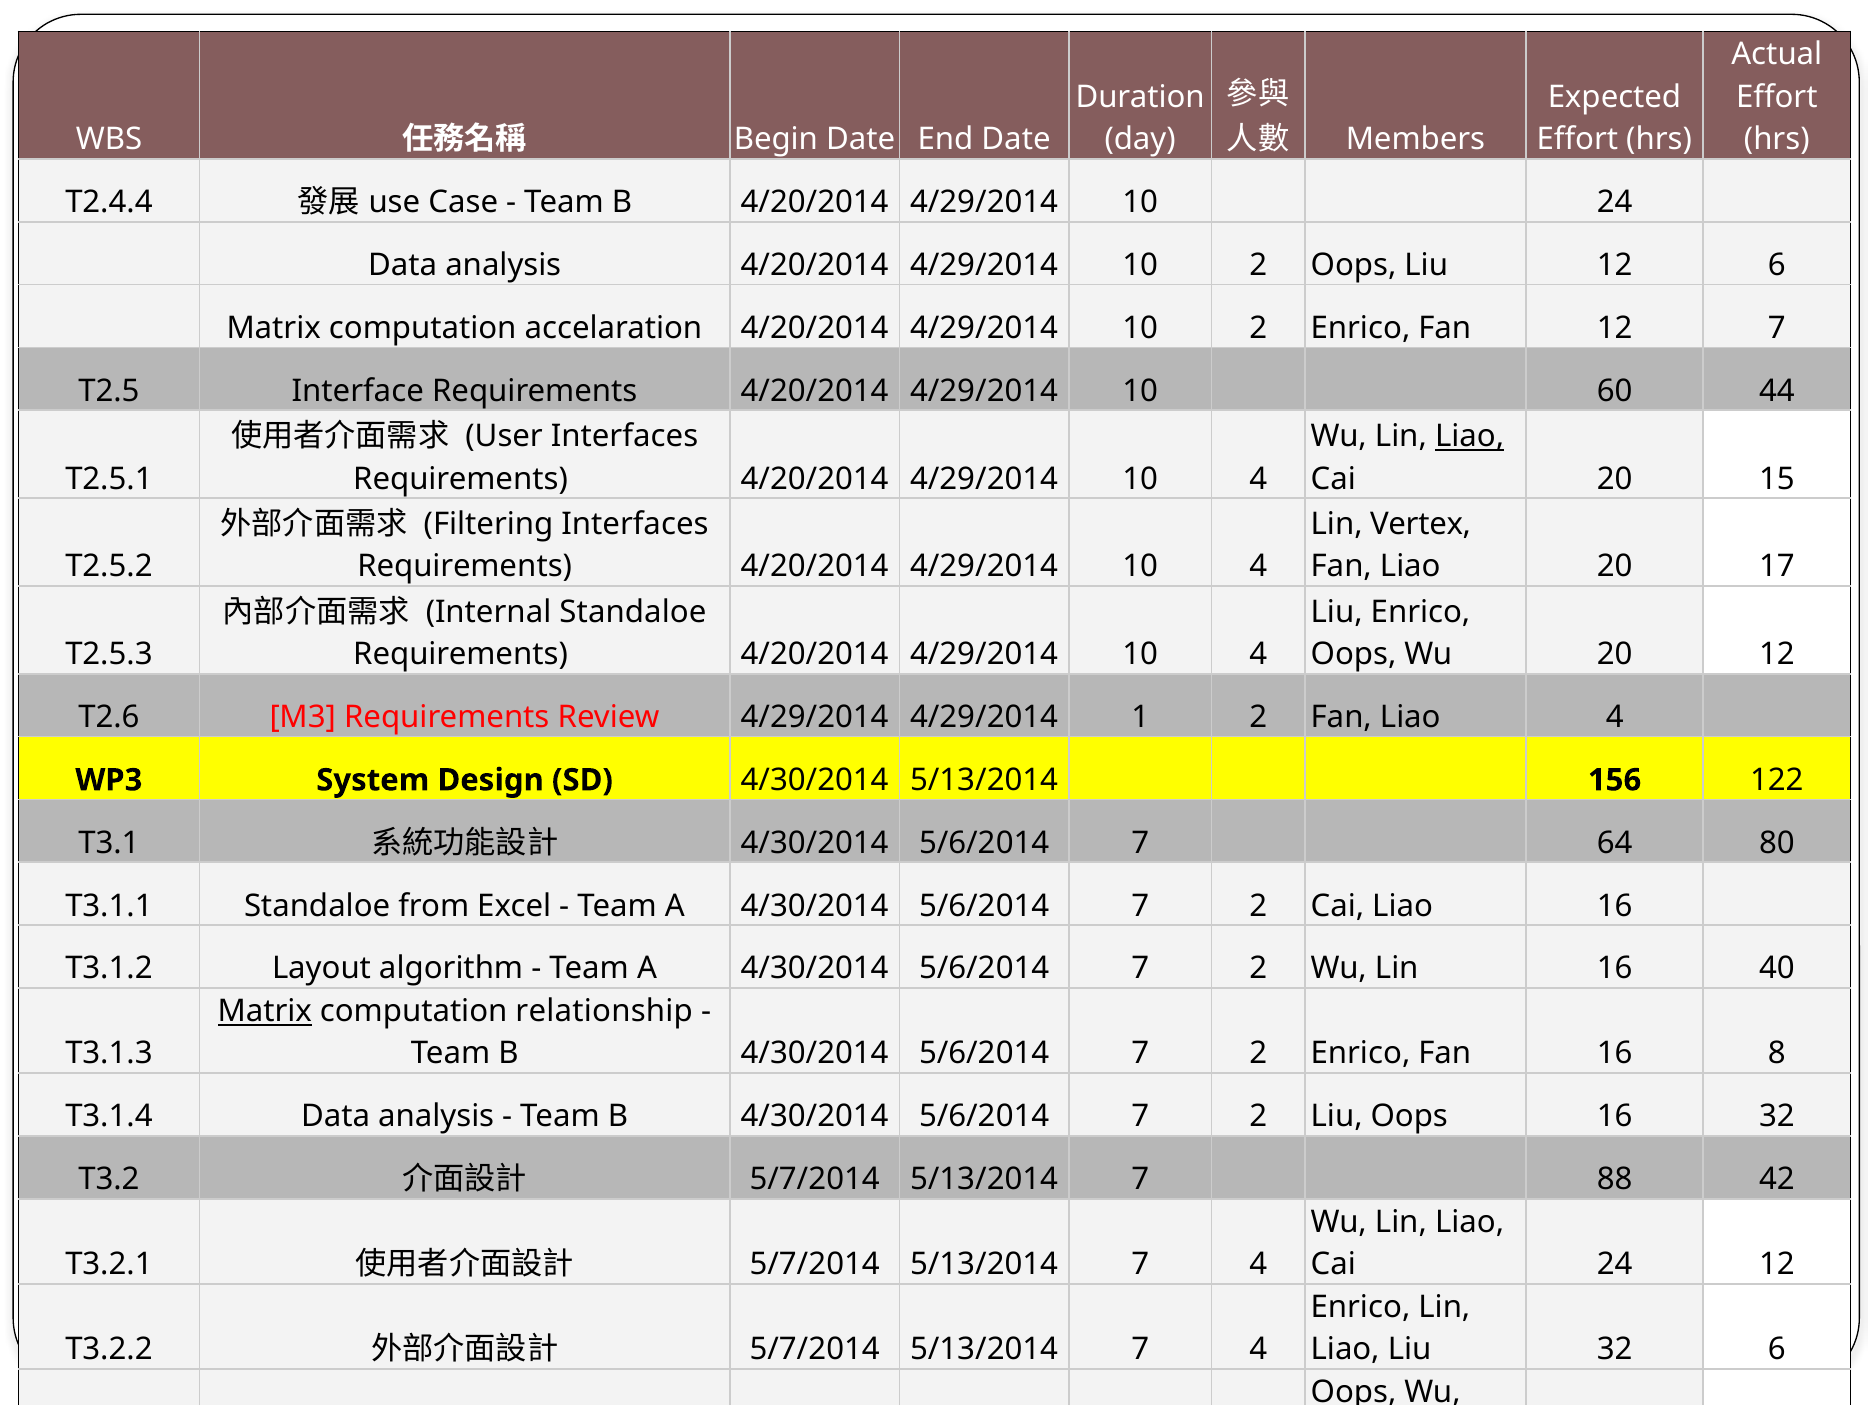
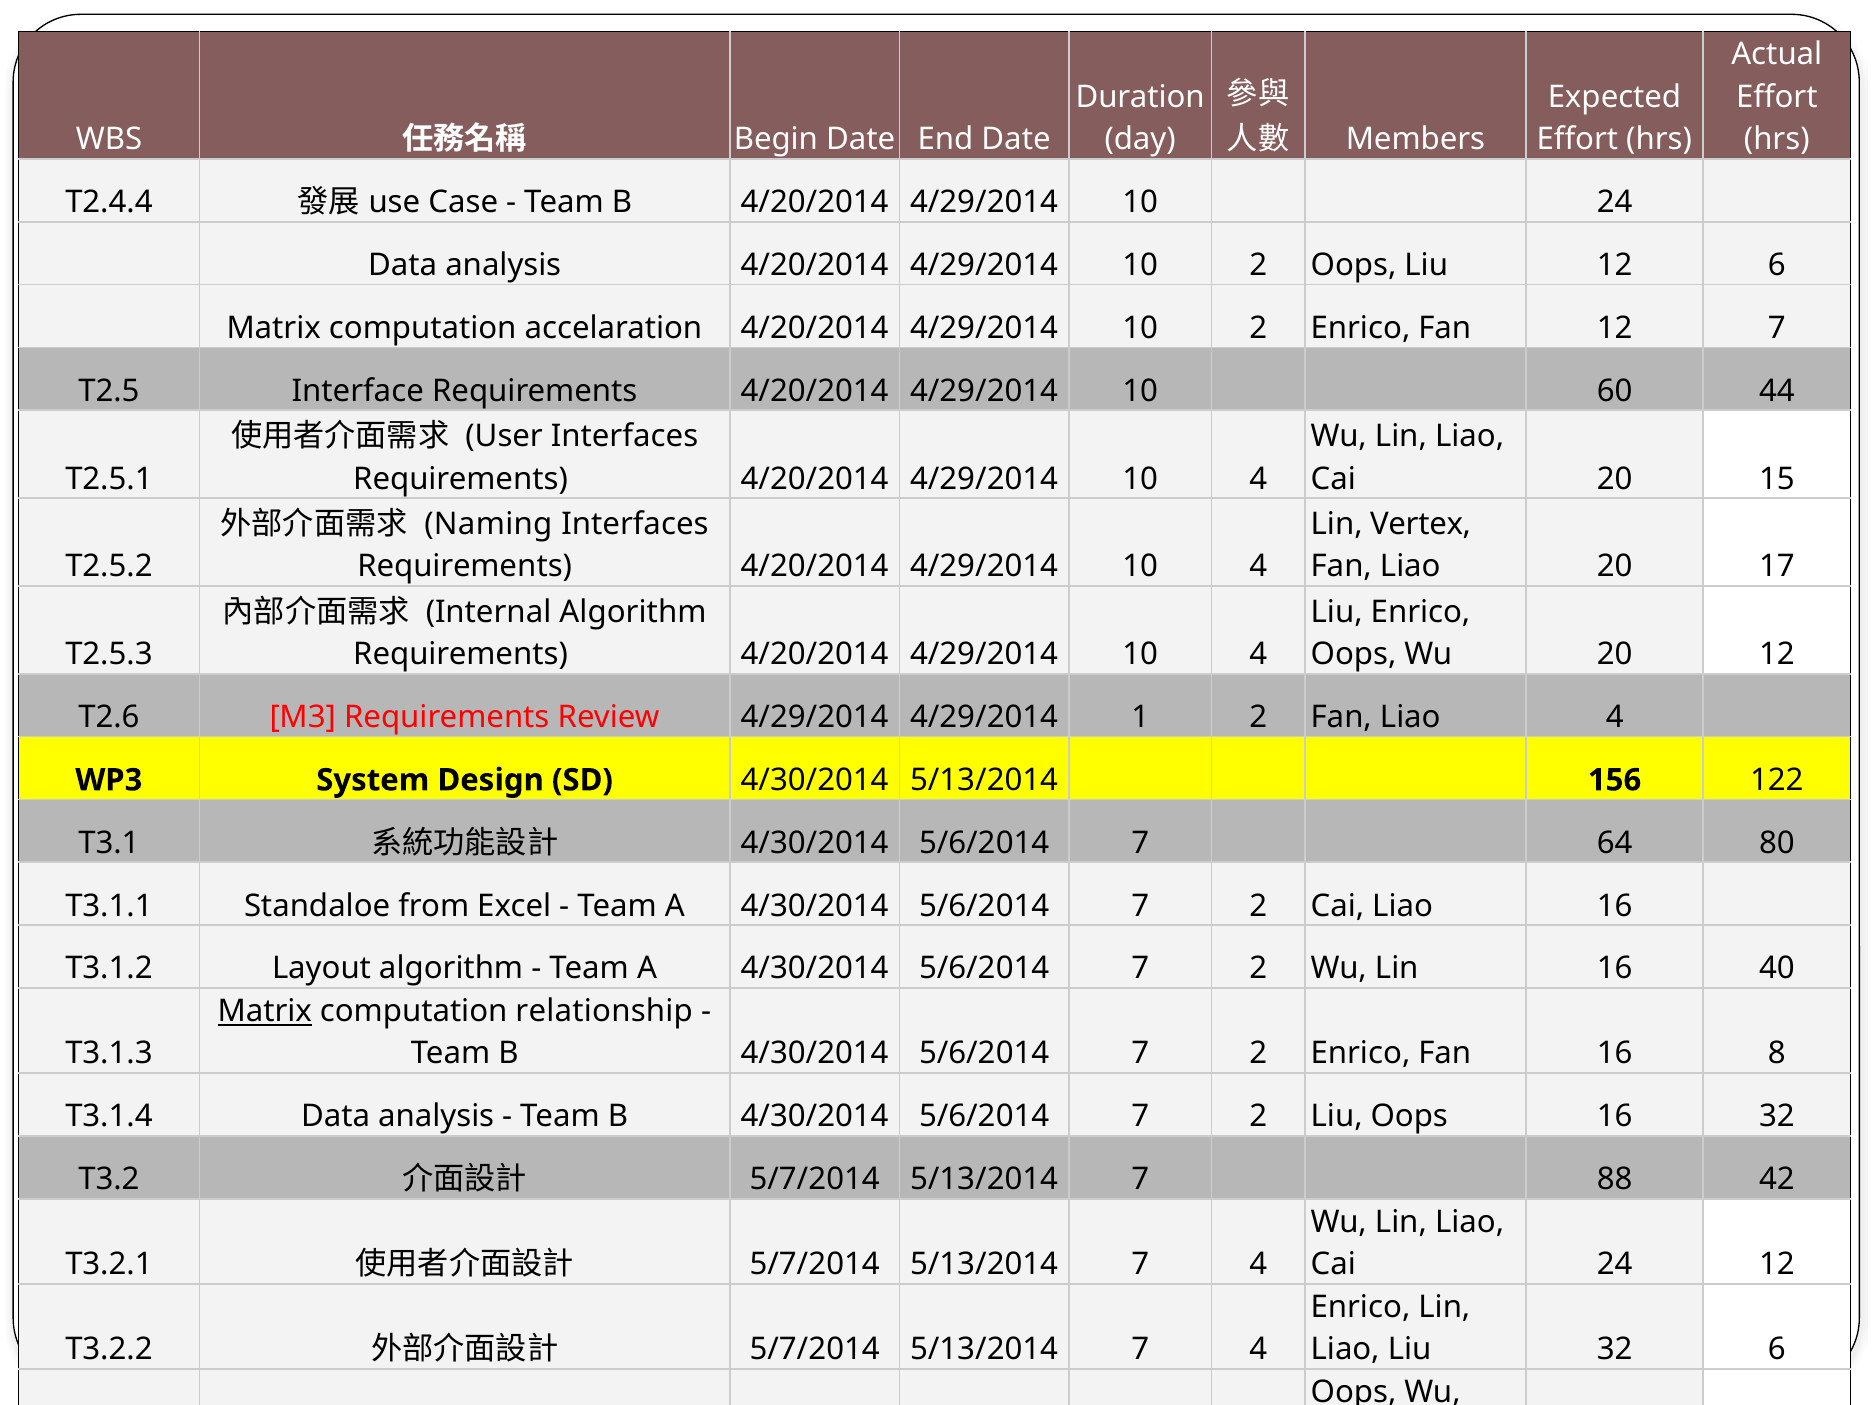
Liao at (1470, 436) underline: present -> none
Filtering: Filtering -> Naming
Internal Standaloe: Standaloe -> Algorithm
